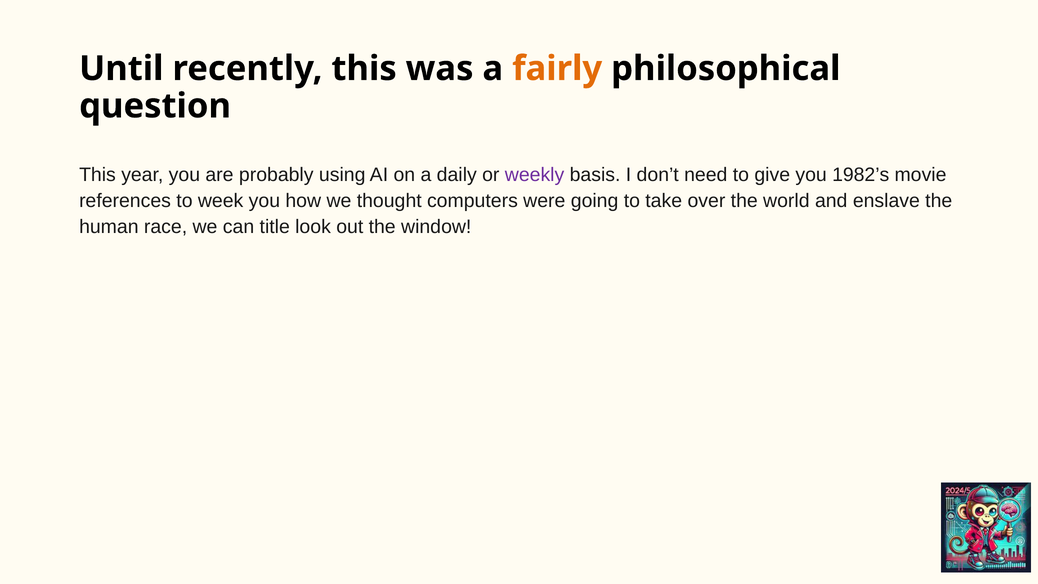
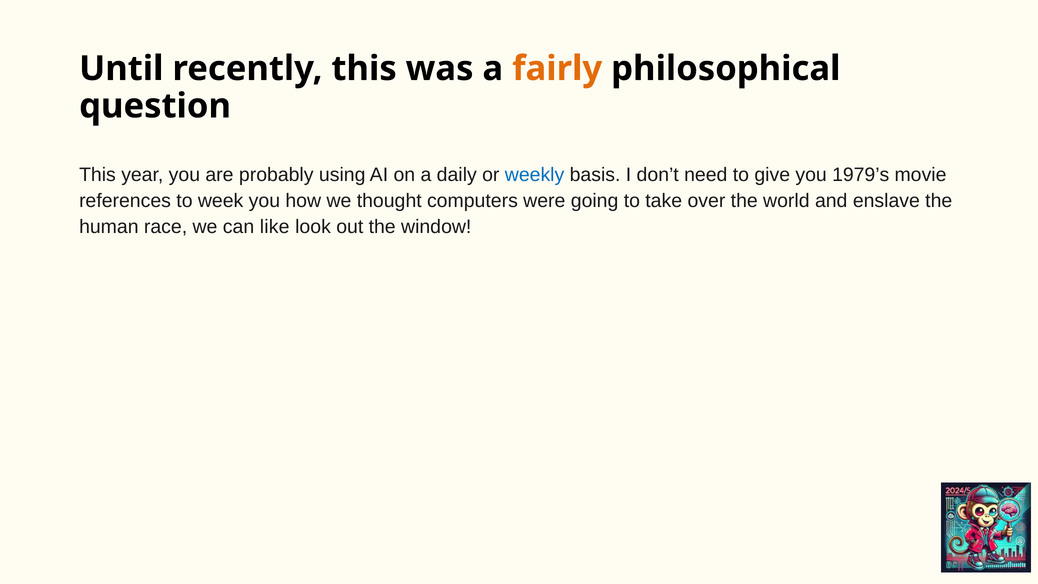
weekly colour: purple -> blue
1982’s: 1982’s -> 1979’s
title: title -> like
